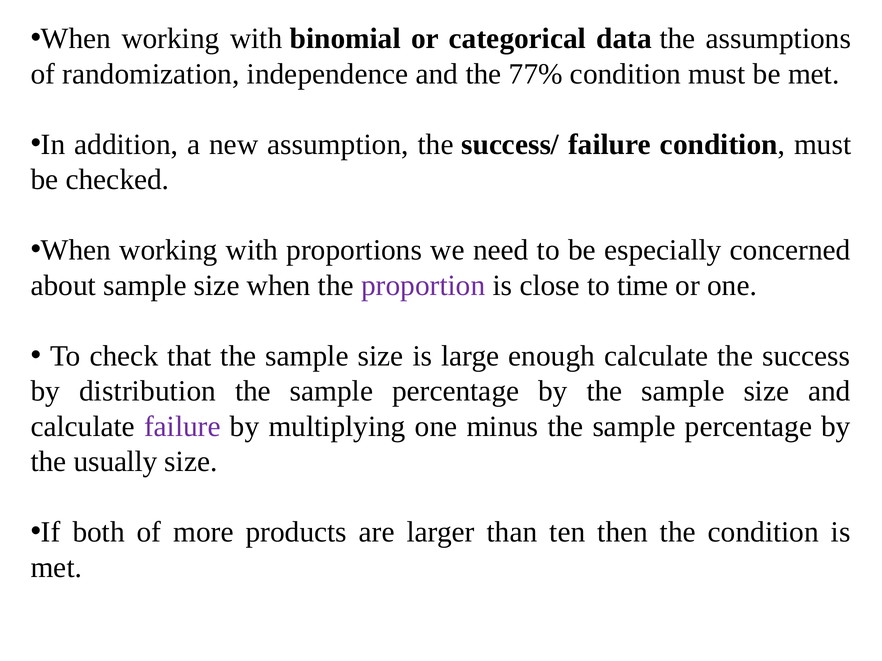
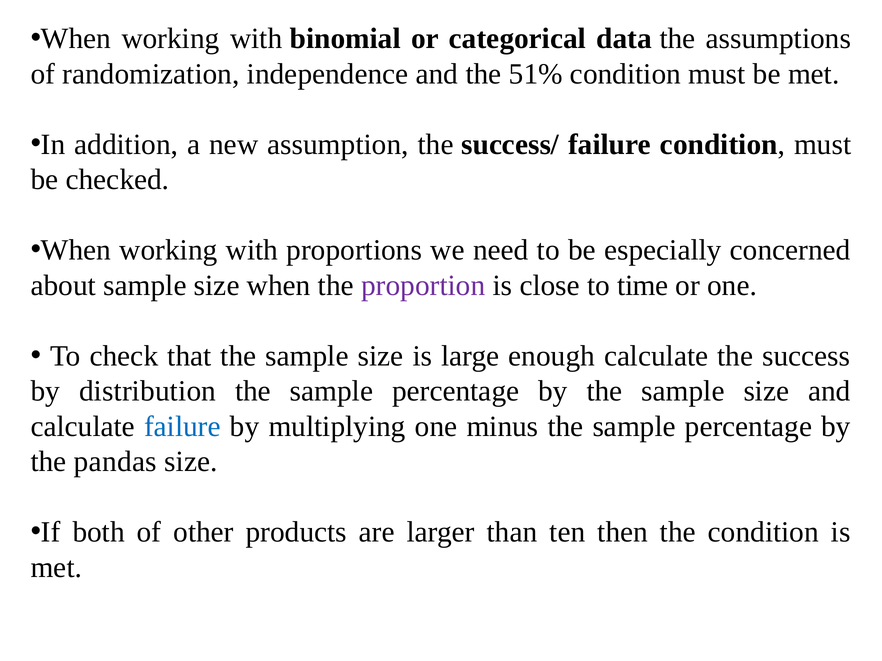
77%: 77% -> 51%
failure at (182, 427) colour: purple -> blue
usually: usually -> pandas
more: more -> other
